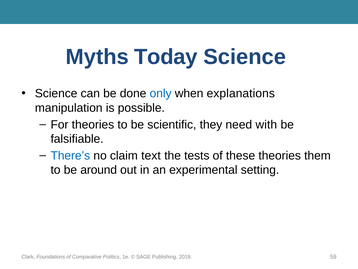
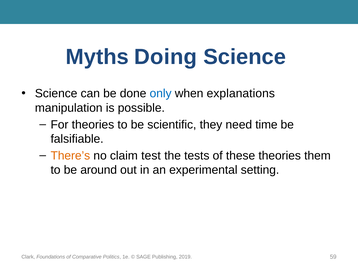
Today: Today -> Doing
with: with -> time
There’s colour: blue -> orange
text: text -> test
